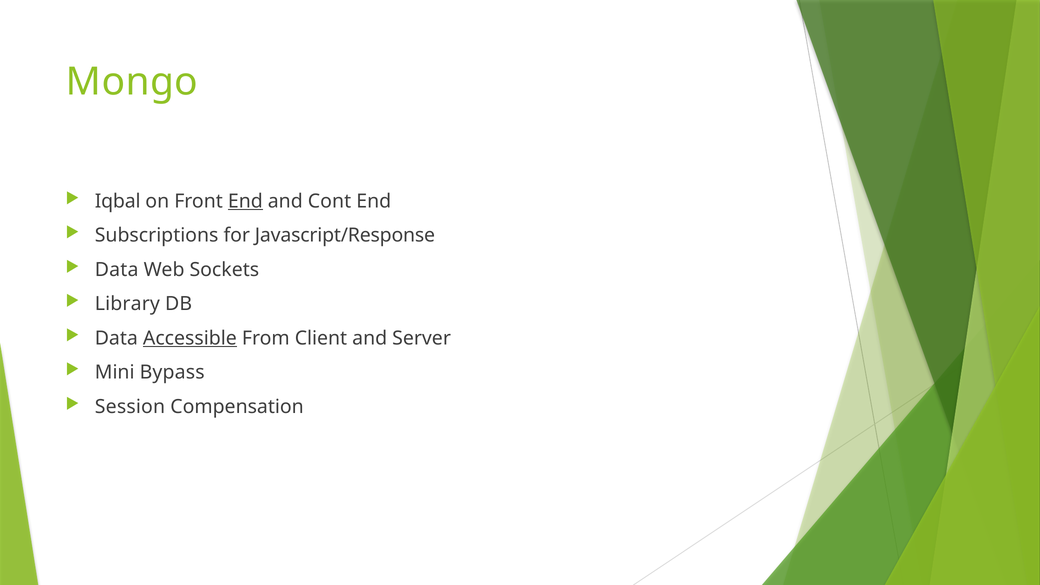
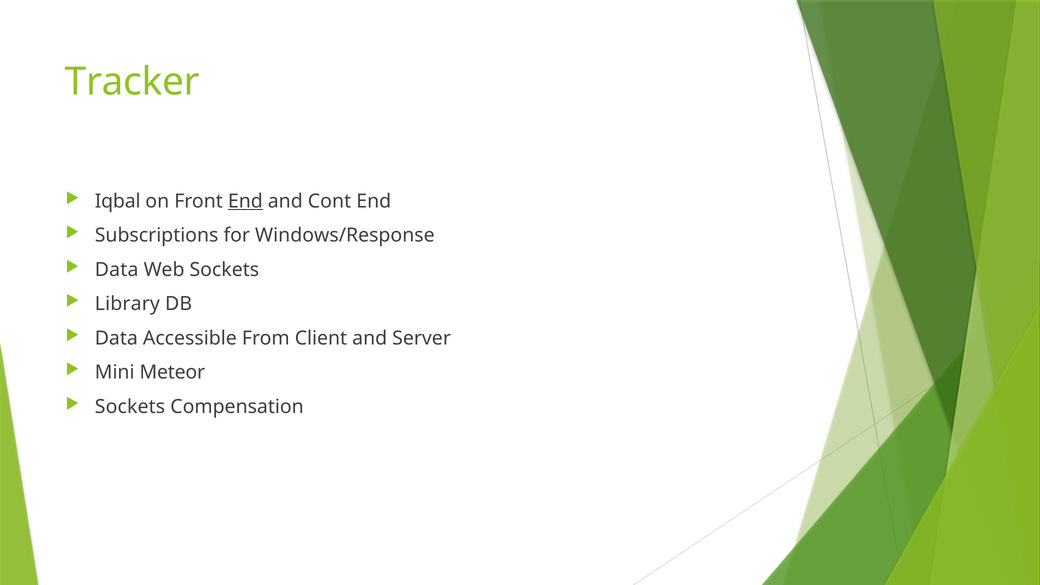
Mongo: Mongo -> Tracker
Javascript/Response: Javascript/Response -> Windows/Response
Accessible underline: present -> none
Bypass: Bypass -> Meteor
Session at (130, 407): Session -> Sockets
